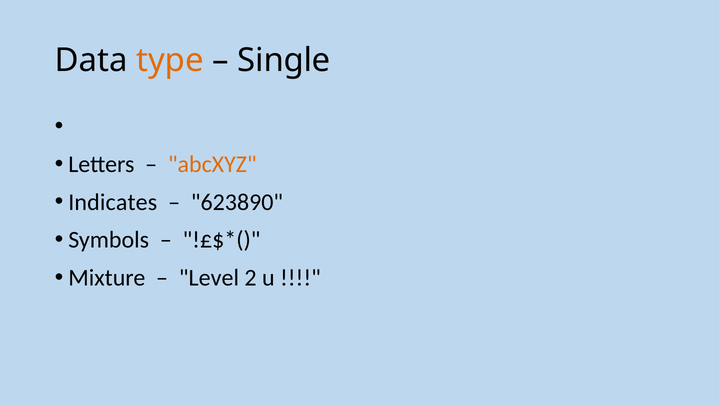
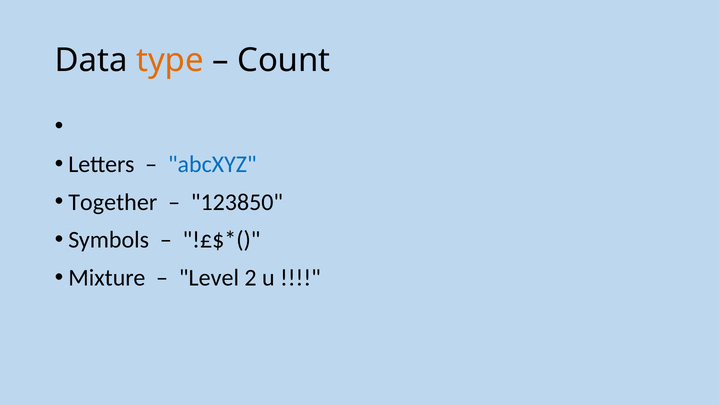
Single: Single -> Count
abcXYZ colour: orange -> blue
Indicates: Indicates -> Together
623890: 623890 -> 123850
